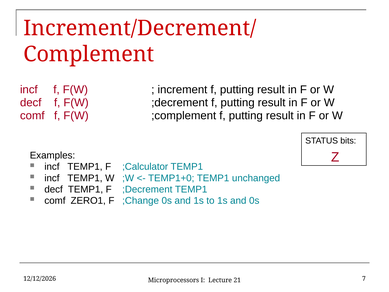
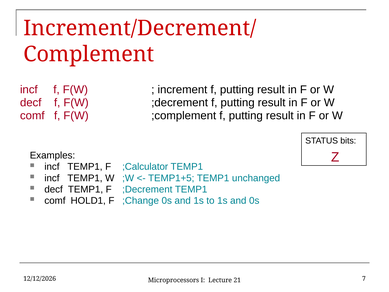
TEMP1+0: TEMP1+0 -> TEMP1+5
ZERO1: ZERO1 -> HOLD1
